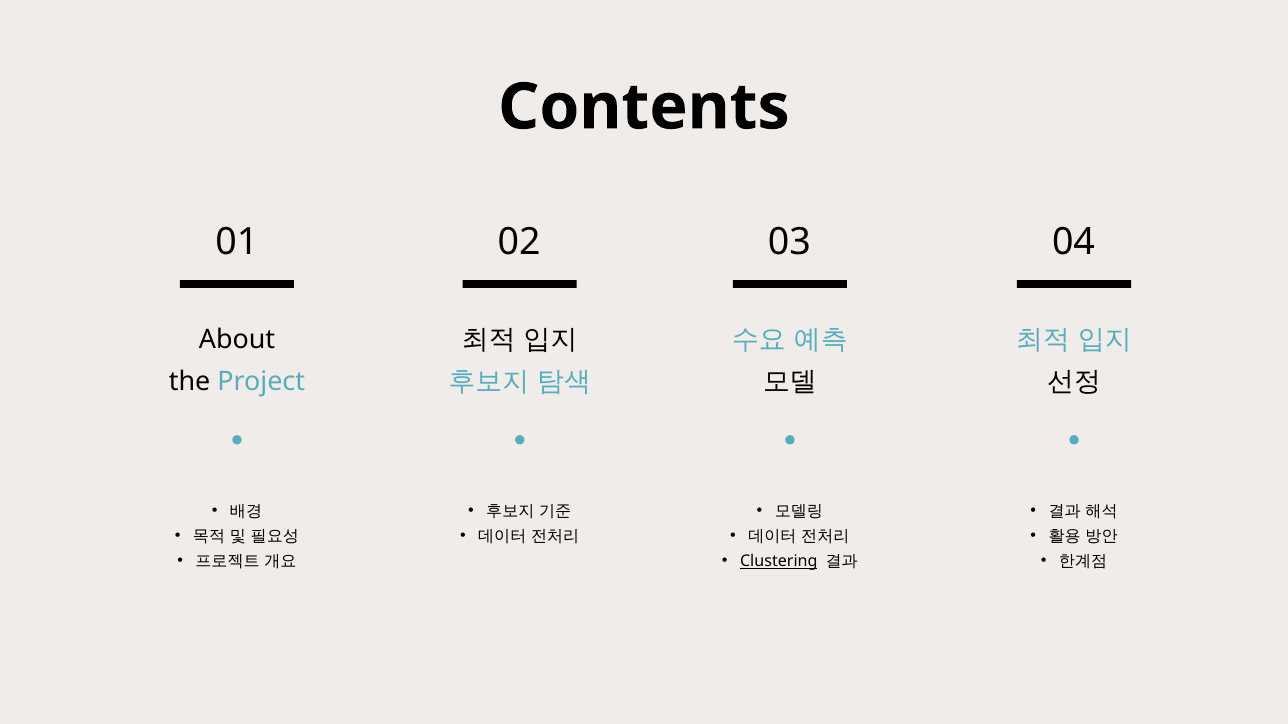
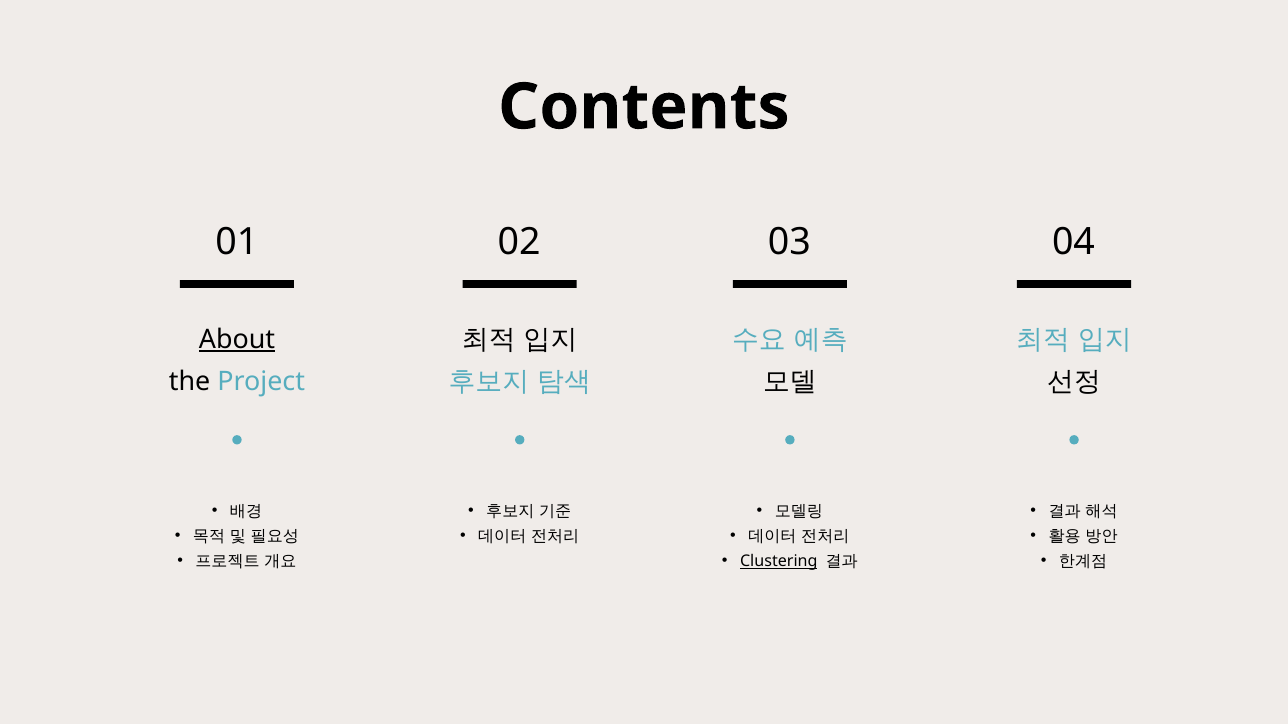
About underline: none -> present
